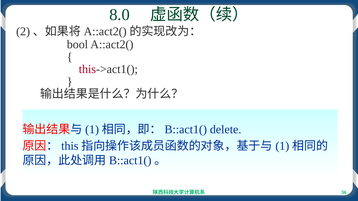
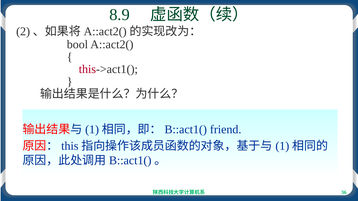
8.0: 8.0 -> 8.9
delete: delete -> friend
